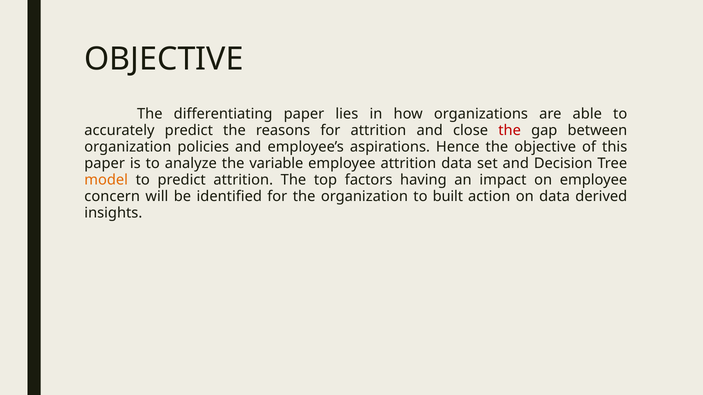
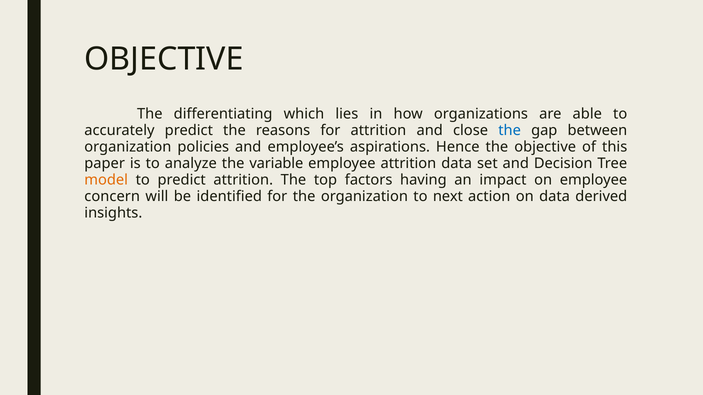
differentiating paper: paper -> which
the at (510, 130) colour: red -> blue
built: built -> next
